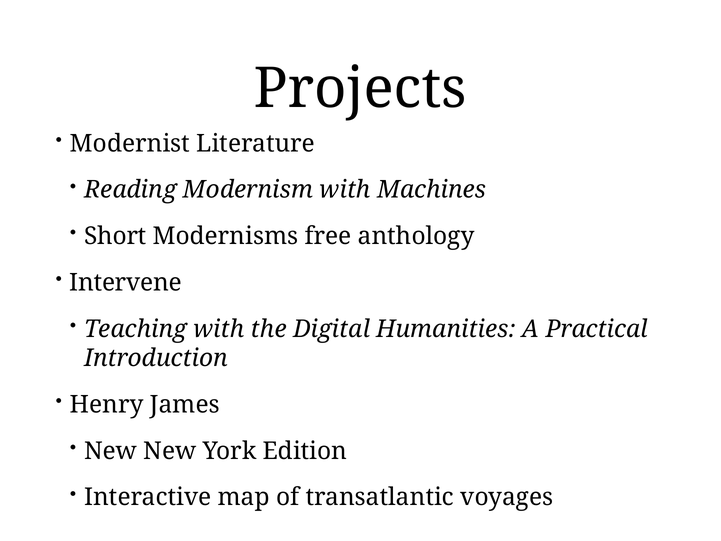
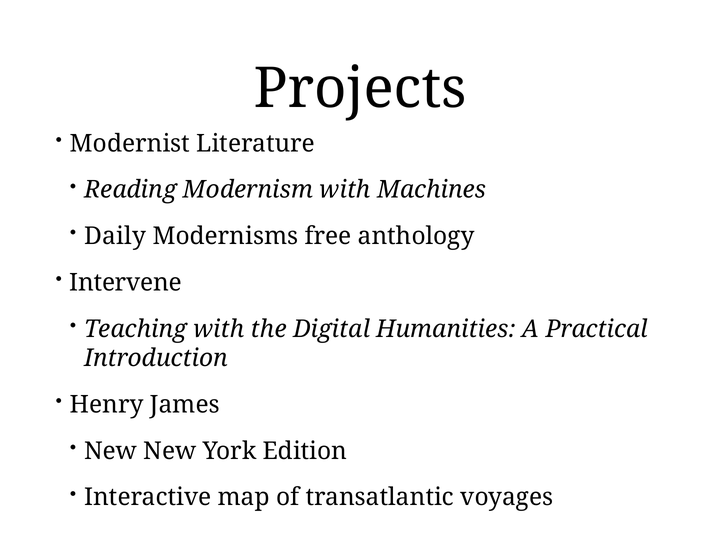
Short: Short -> Daily
